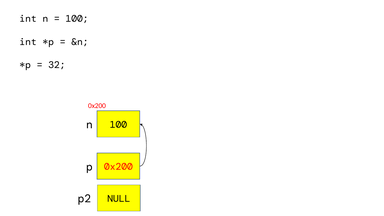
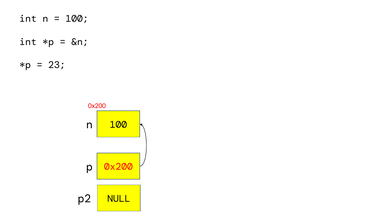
32: 32 -> 23
